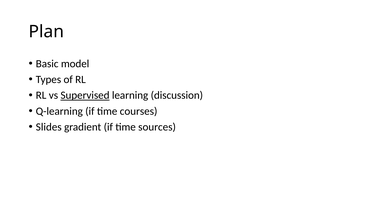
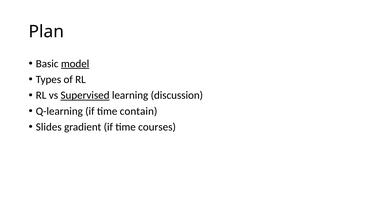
model underline: none -> present
courses: courses -> contain
sources: sources -> courses
